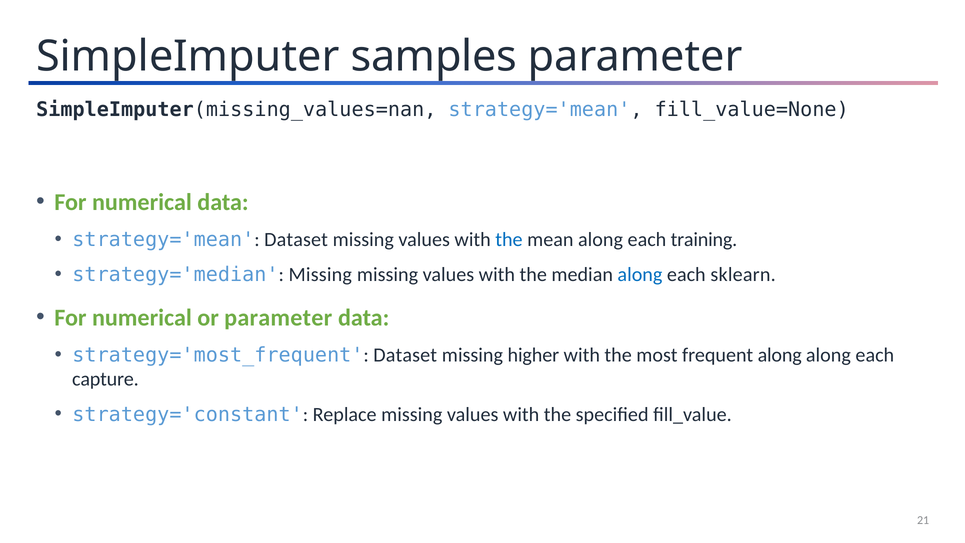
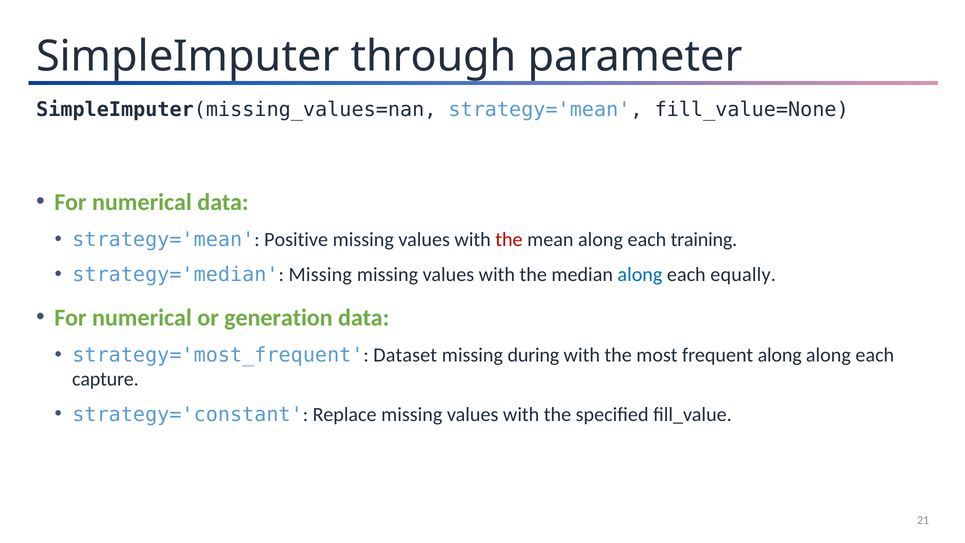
samples: samples -> through
strategy='mean Dataset: Dataset -> Positive
the at (509, 239) colour: blue -> red
sklearn: sklearn -> equally
or parameter: parameter -> generation
higher: higher -> during
